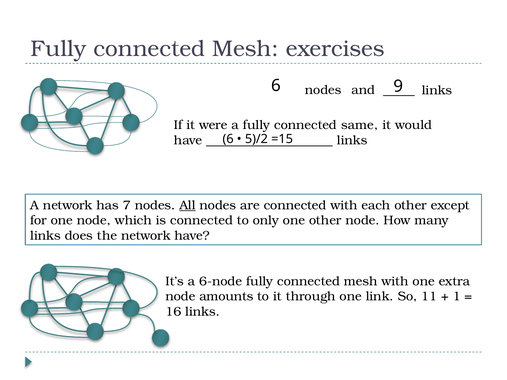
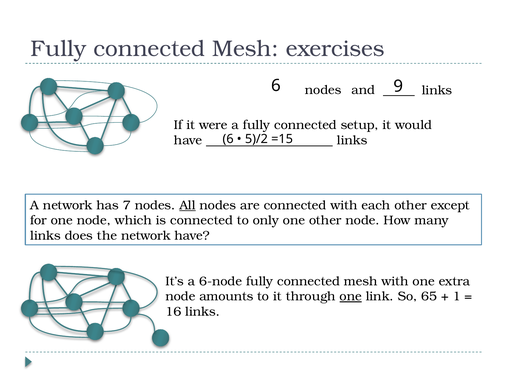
same: same -> setup
one at (351, 297) underline: none -> present
11: 11 -> 65
